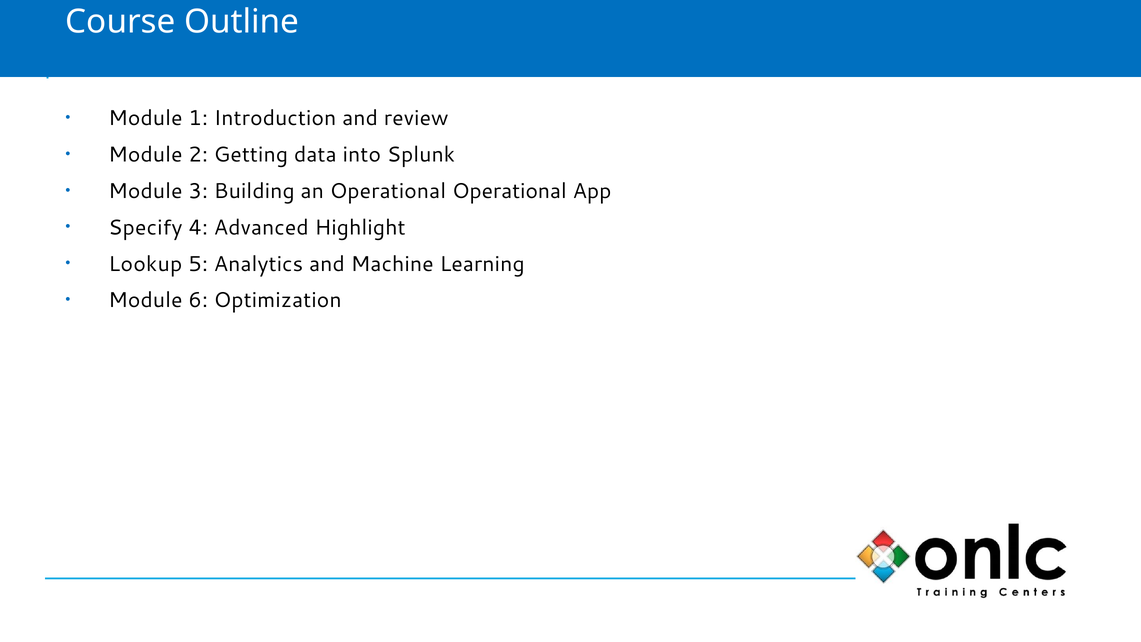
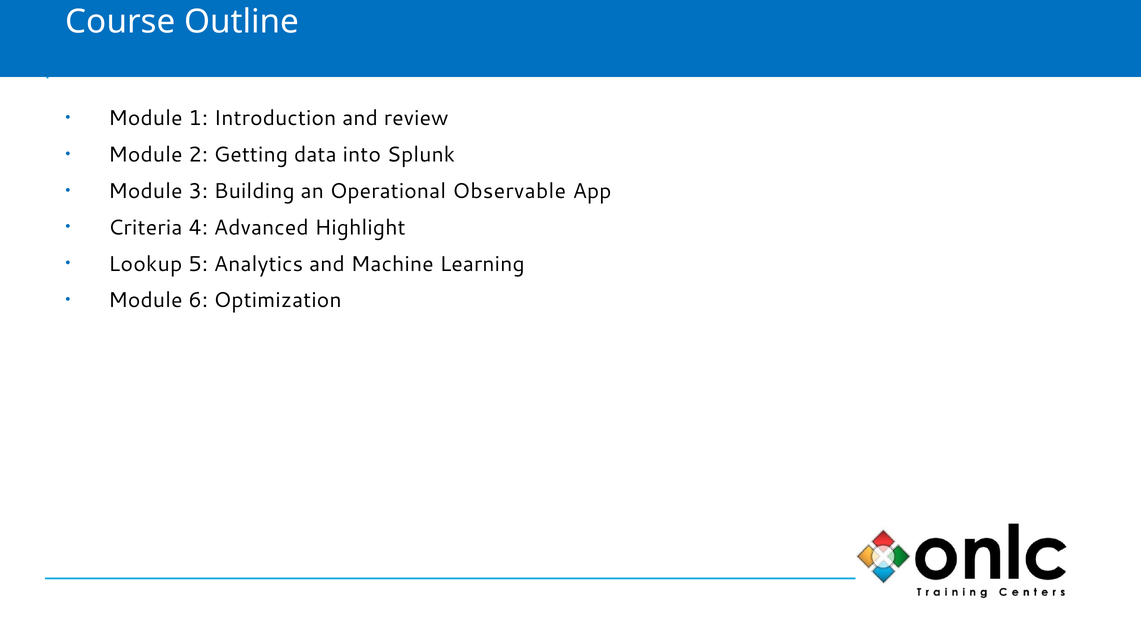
Operational Operational: Operational -> Observable
Specify: Specify -> Criteria
